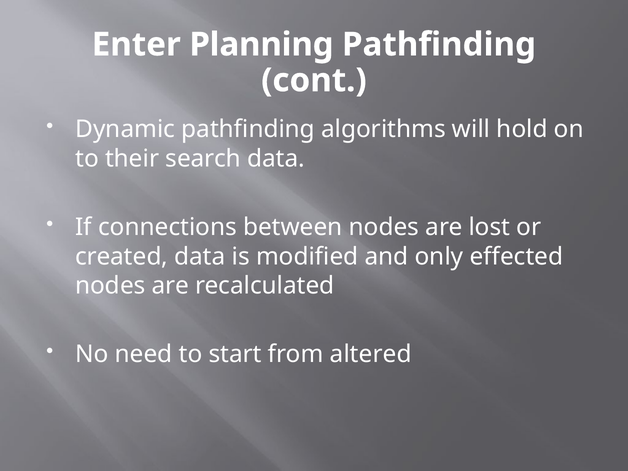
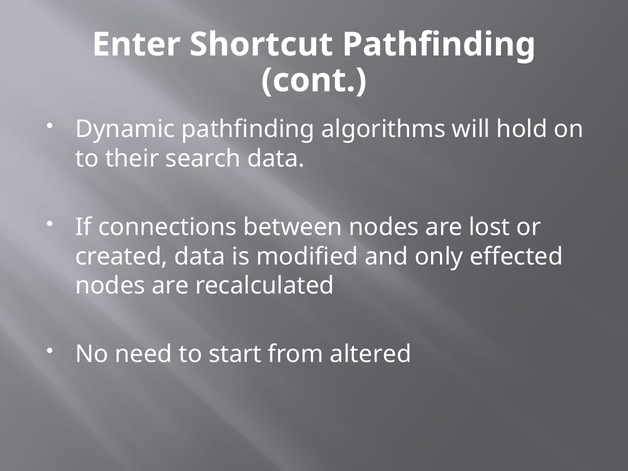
Planning: Planning -> Shortcut
